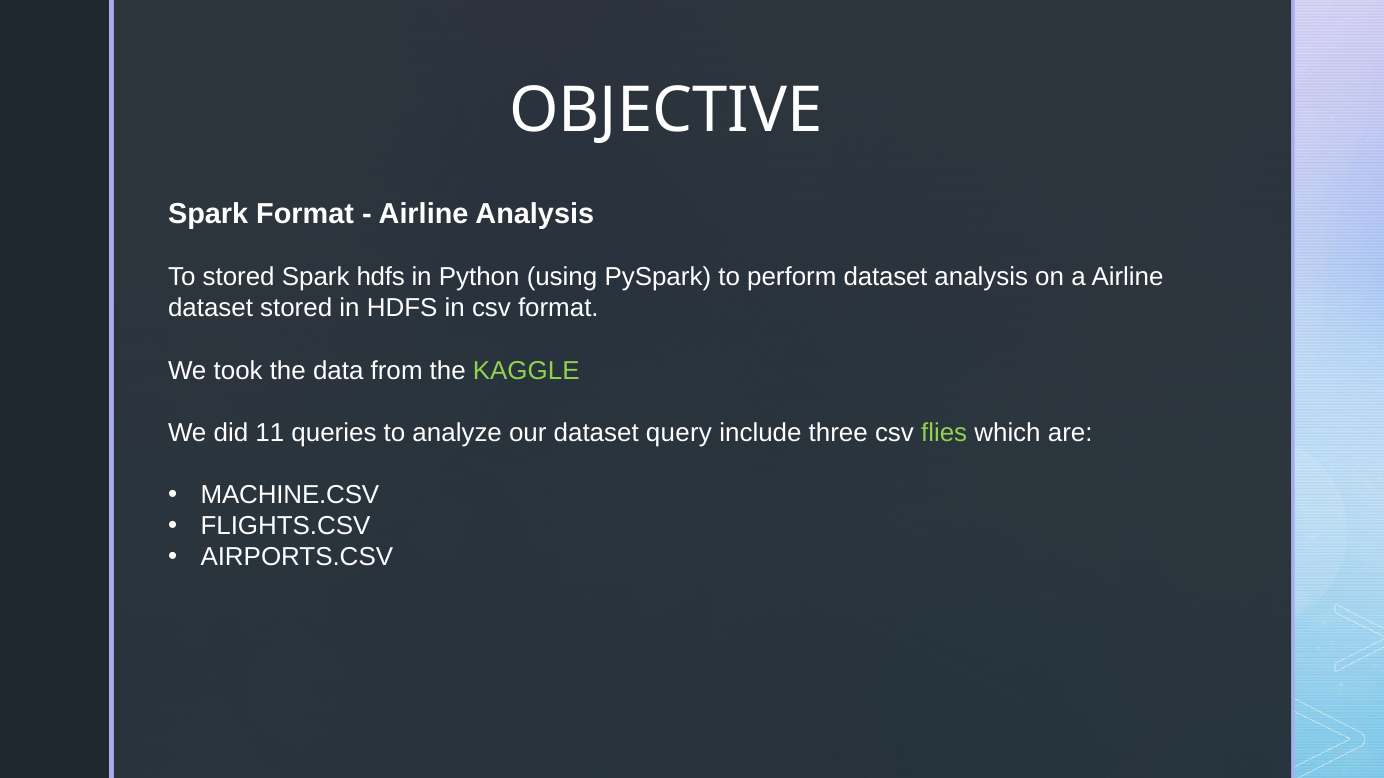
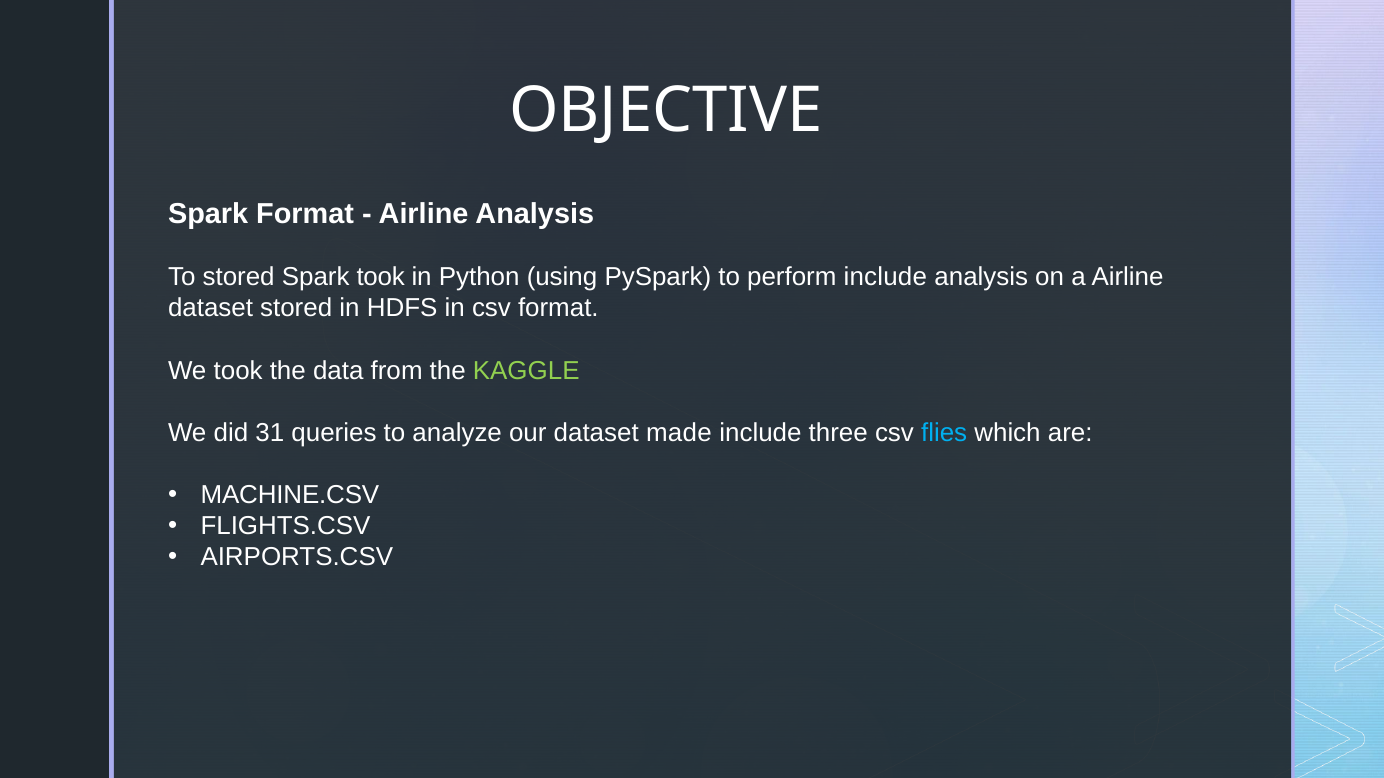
Spark hdfs: hdfs -> took
perform dataset: dataset -> include
11: 11 -> 31
query: query -> made
flies colour: light green -> light blue
